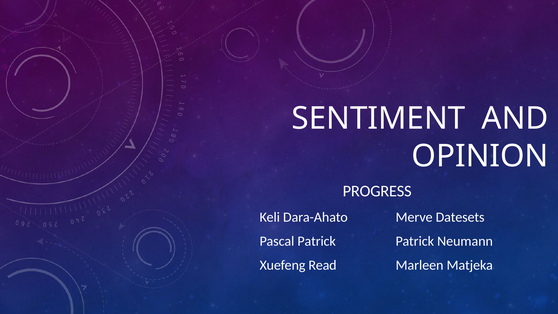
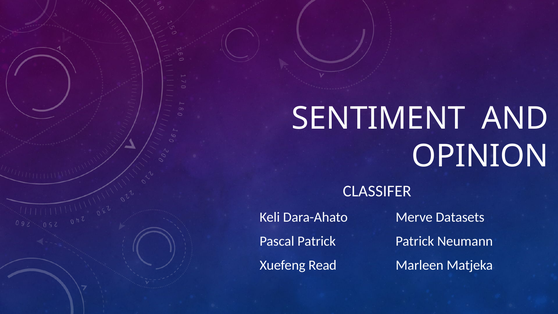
PROGRESS: PROGRESS -> CLASSIFER
Datesets: Datesets -> Datasets
